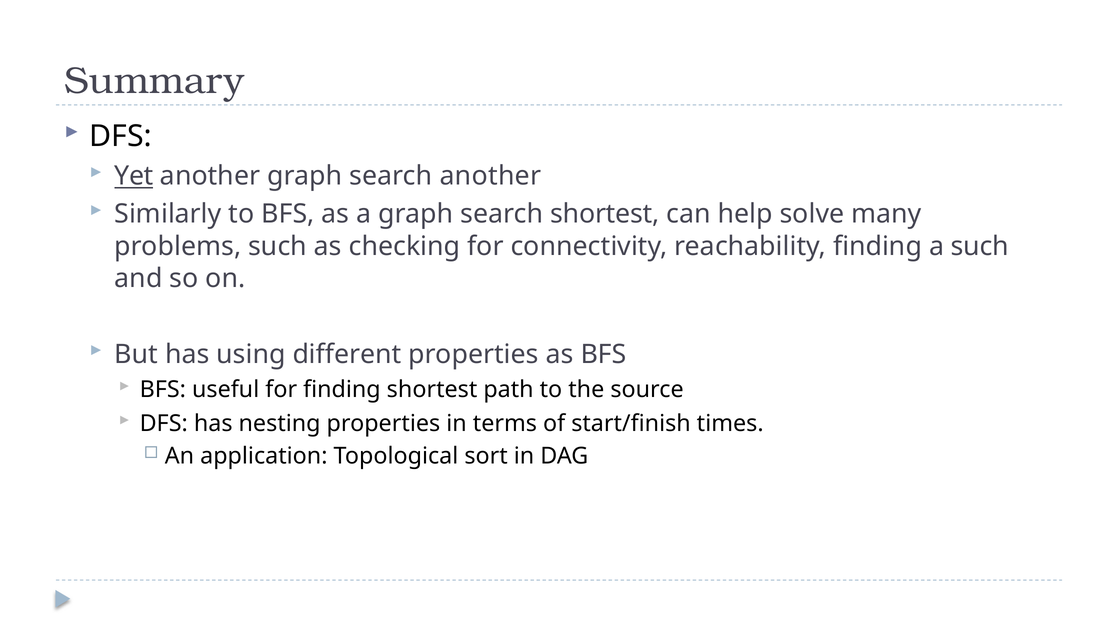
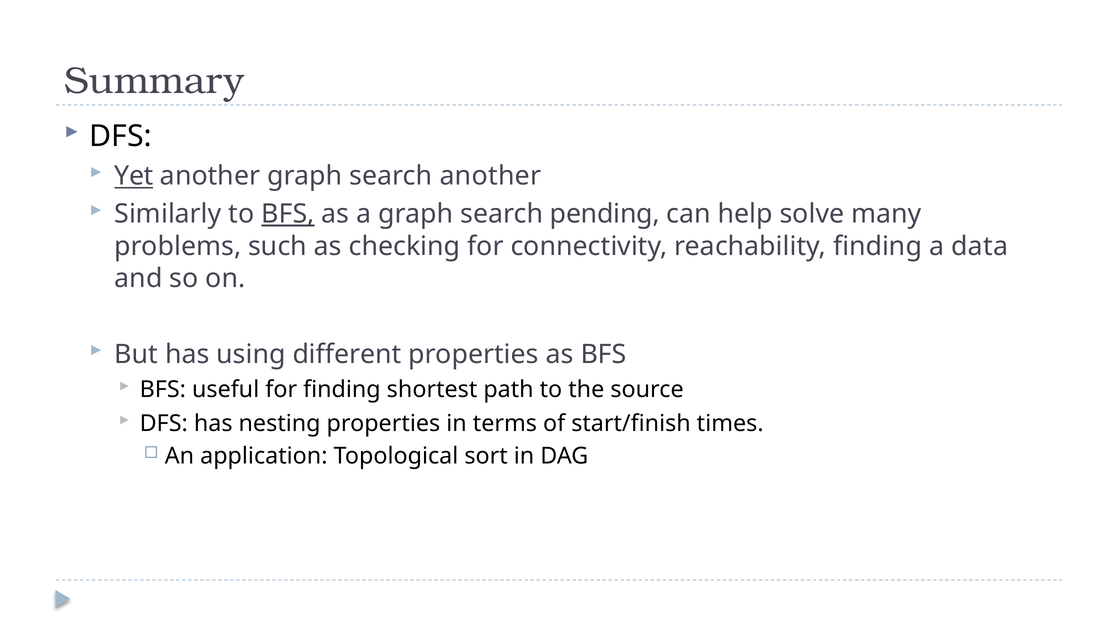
BFS at (288, 214) underline: none -> present
search shortest: shortest -> pending
a such: such -> data
